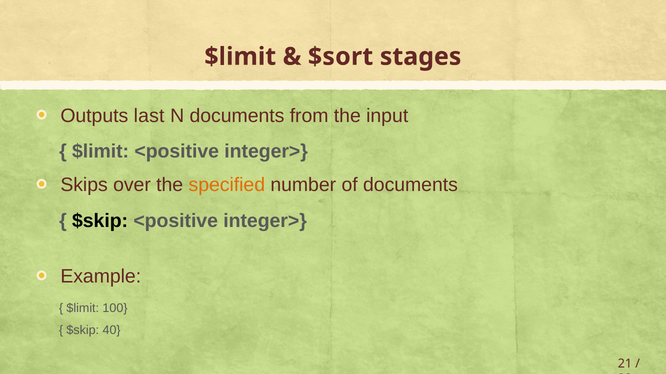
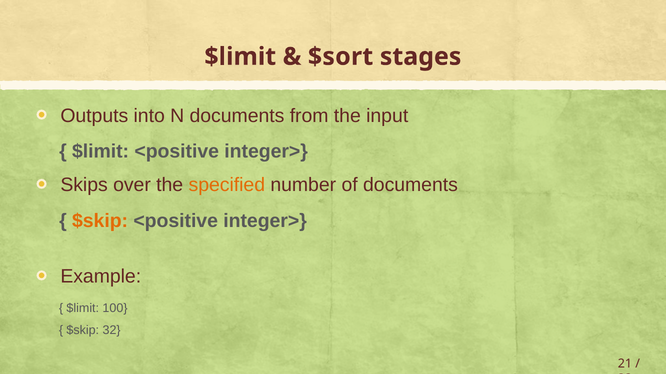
last: last -> into
$skip at (100, 221) colour: black -> orange
40: 40 -> 32
